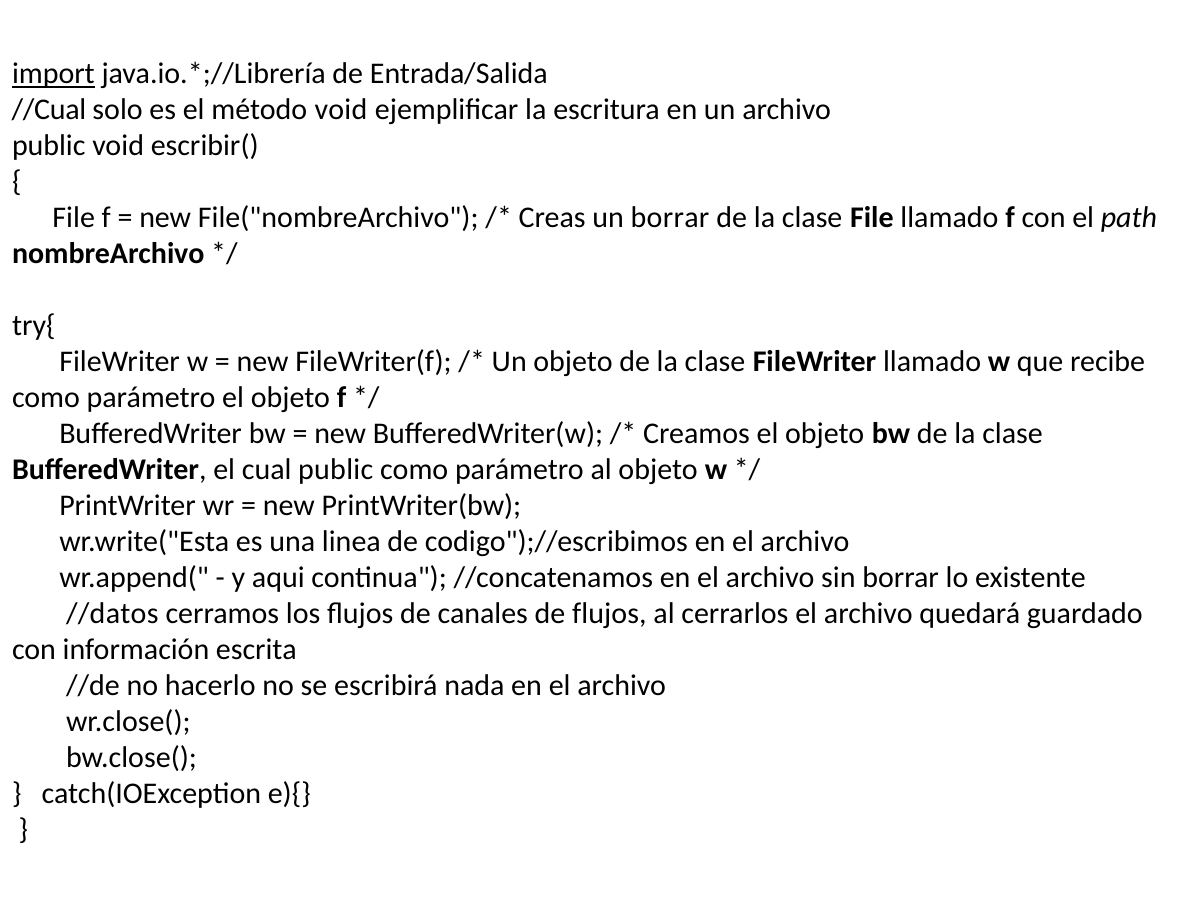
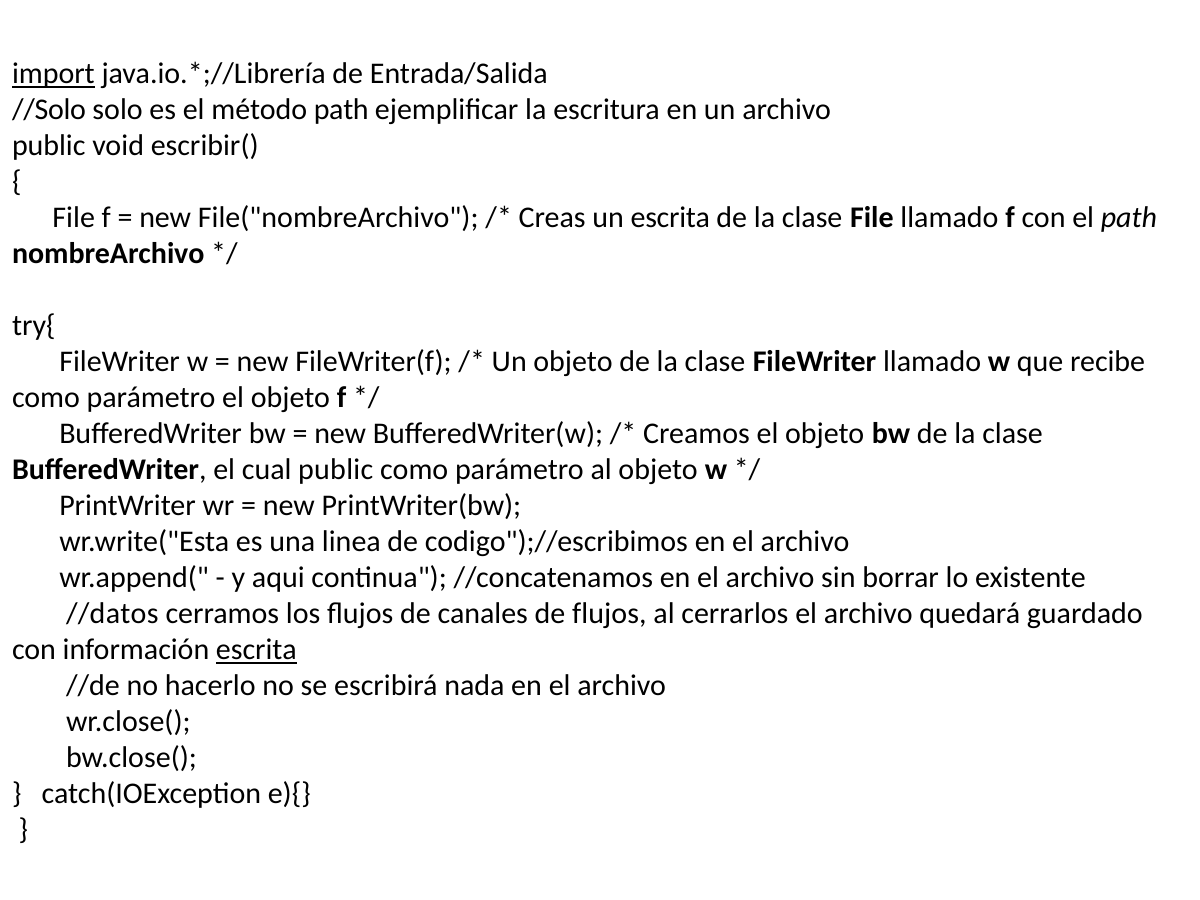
//Cual: //Cual -> //Solo
método void: void -> path
un borrar: borrar -> escrita
escrita at (256, 650) underline: none -> present
